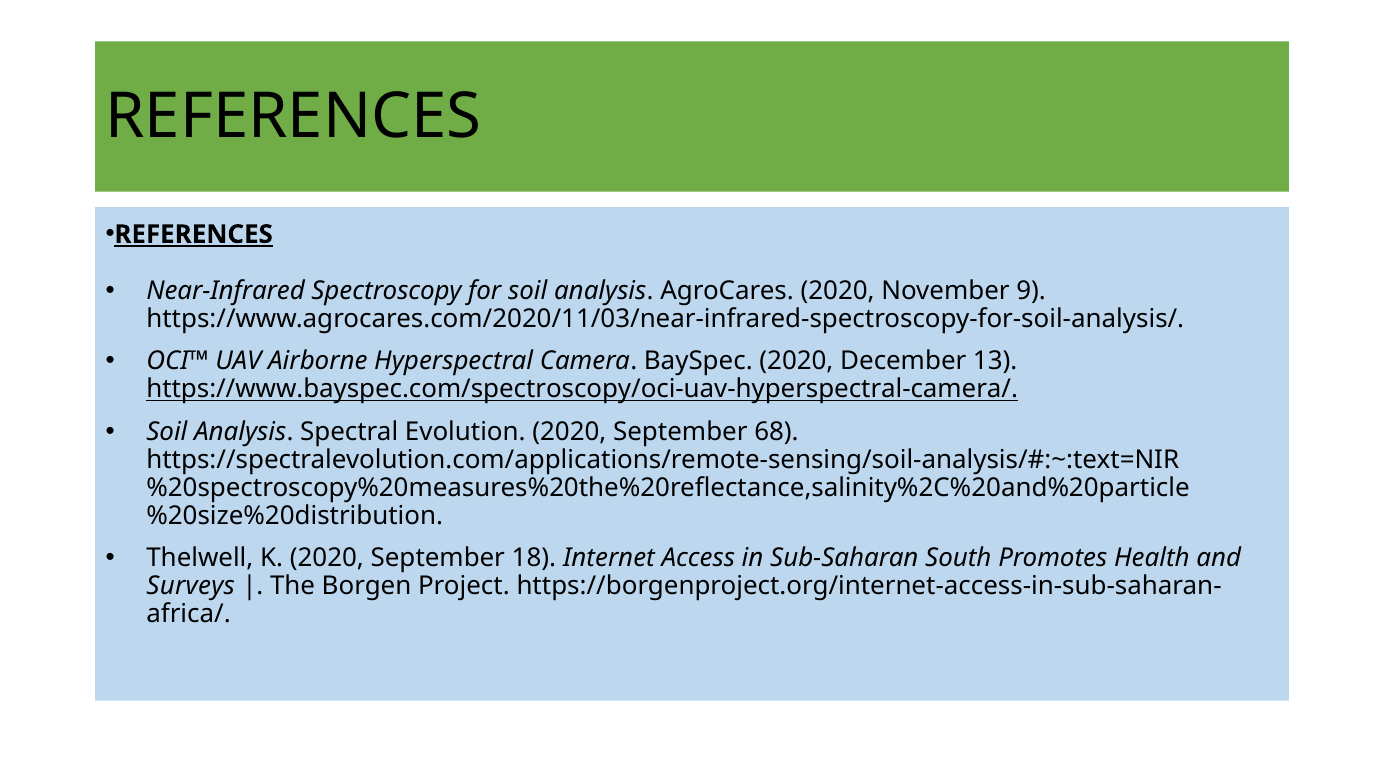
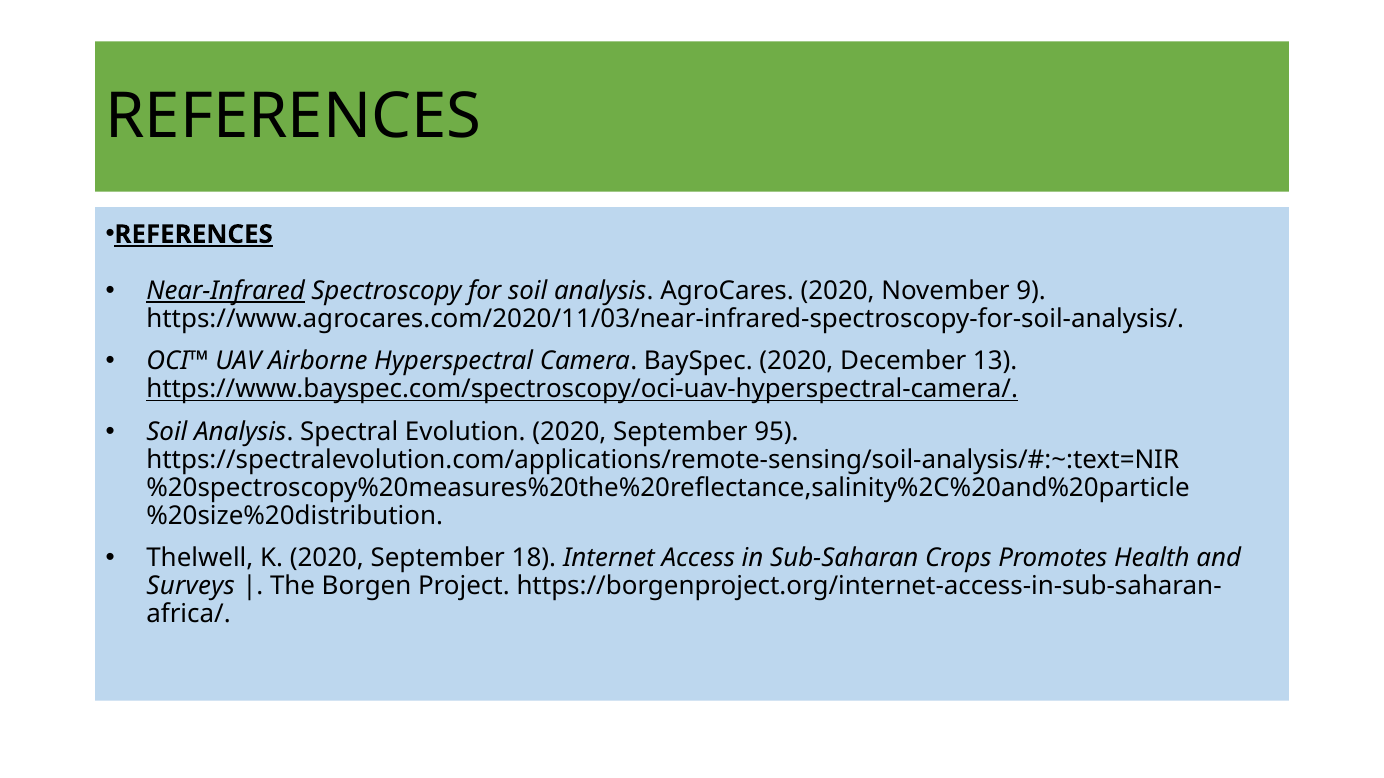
Near-Infrared underline: none -> present
68: 68 -> 95
South: South -> Crops
